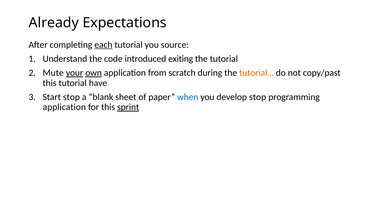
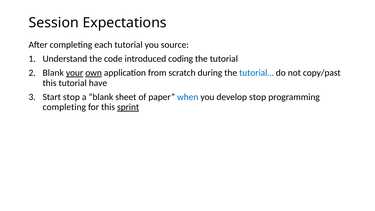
Already: Already -> Session
each underline: present -> none
exiting: exiting -> coding
Mute at (53, 73): Mute -> Blank
tutorial… colour: orange -> blue
application at (64, 107): application -> completing
